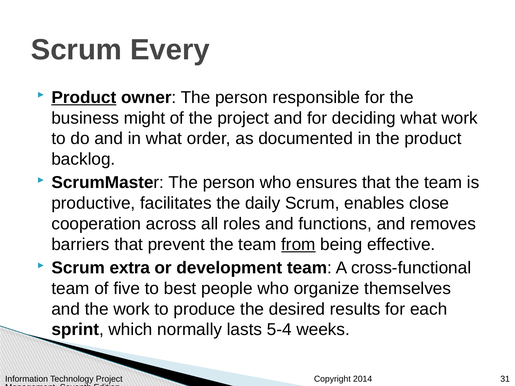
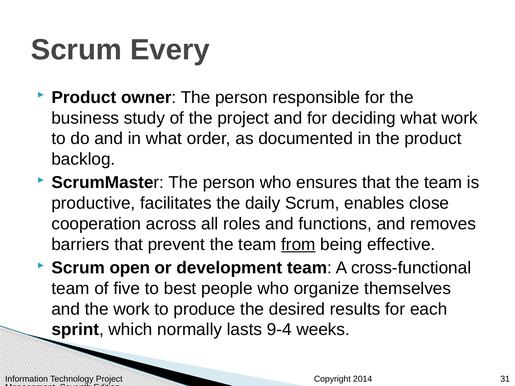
Product at (84, 97) underline: present -> none
might: might -> study
extra: extra -> open
5-4: 5-4 -> 9-4
